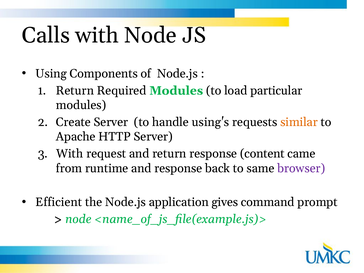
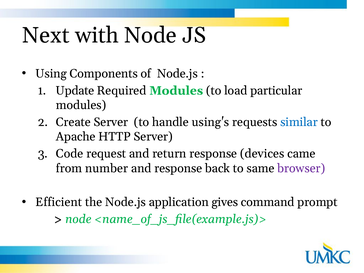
Calls: Calls -> Next
Return at (75, 91): Return -> Update
similar colour: orange -> blue
With at (70, 154): With -> Code
content: content -> devices
runtime: runtime -> number
